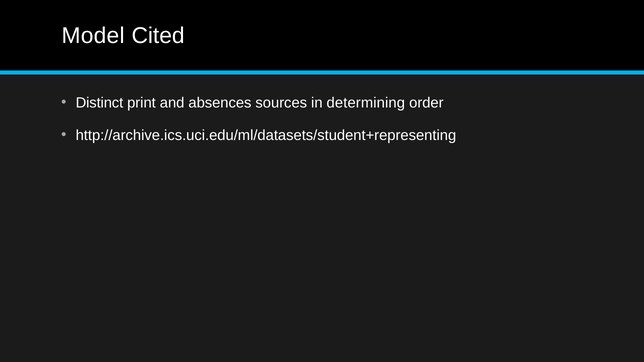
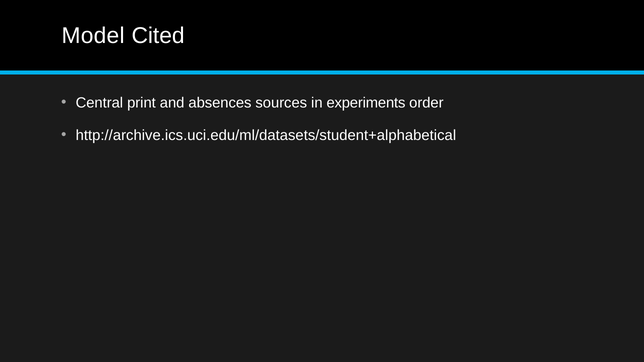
Distinct: Distinct -> Central
determining: determining -> experiments
http://archive.ics.uci.edu/ml/datasets/student+representing: http://archive.ics.uci.edu/ml/datasets/student+representing -> http://archive.ics.uci.edu/ml/datasets/student+alphabetical
